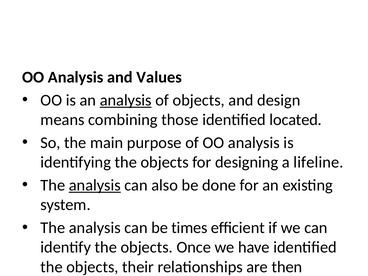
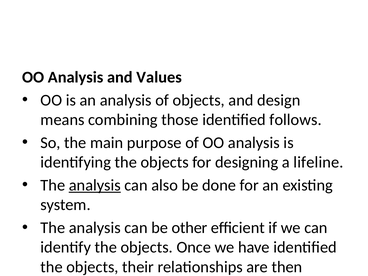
analysis at (126, 100) underline: present -> none
located: located -> follows
times: times -> other
